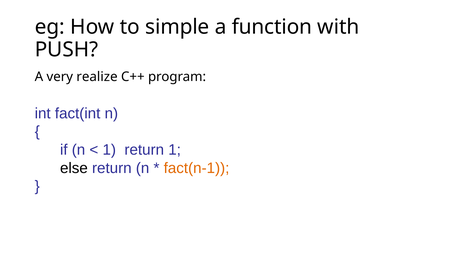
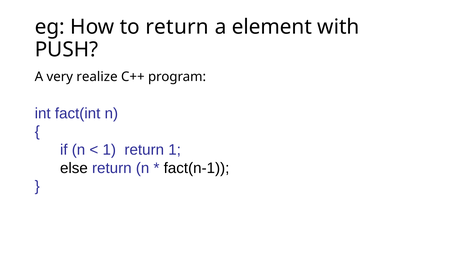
to simple: simple -> return
function: function -> element
fact(n-1 colour: orange -> black
